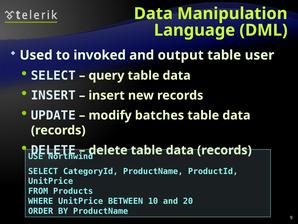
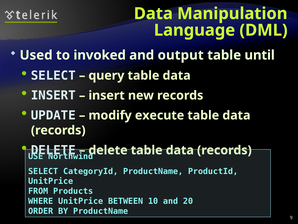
user: user -> until
batches: batches -> execute
